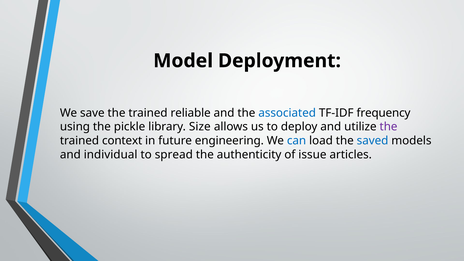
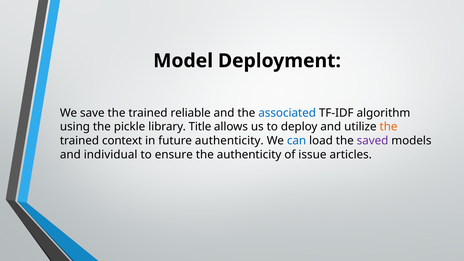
frequency: frequency -> algorithm
Size: Size -> Title
the at (389, 127) colour: purple -> orange
future engineering: engineering -> authenticity
saved colour: blue -> purple
spread: spread -> ensure
